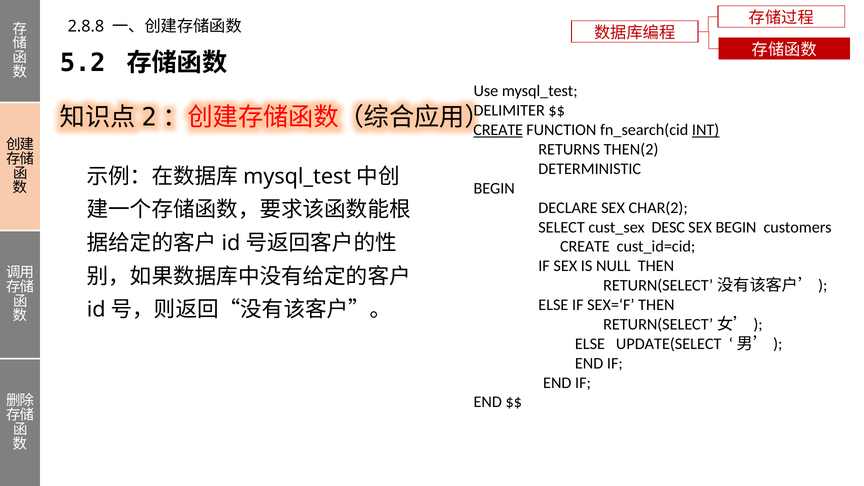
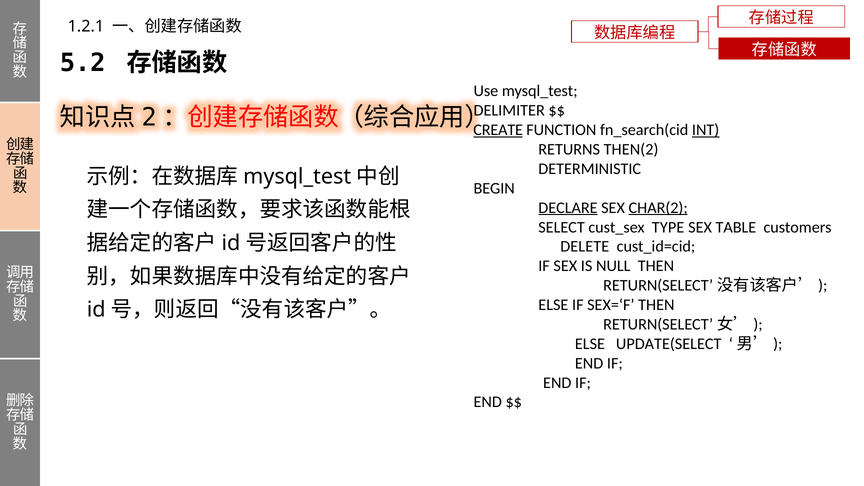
2.8.8: 2.8.8 -> 1.2.1
DECLARE underline: none -> present
CHAR(2 underline: none -> present
DESC: DESC -> TYPE
SEX BEGIN: BEGIN -> TABLE
CREATE at (585, 247): CREATE -> DELETE
